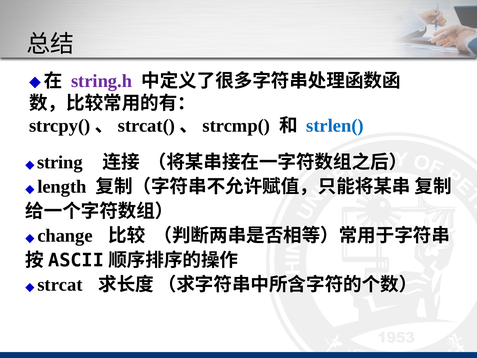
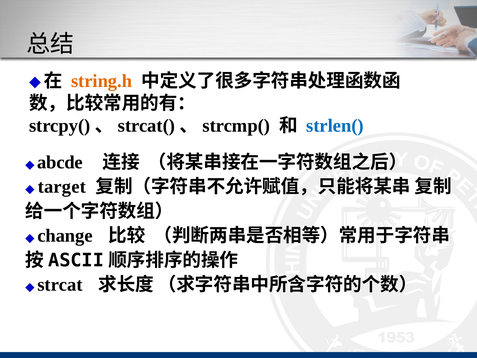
string.h colour: purple -> orange
string: string -> abcde
length: length -> target
